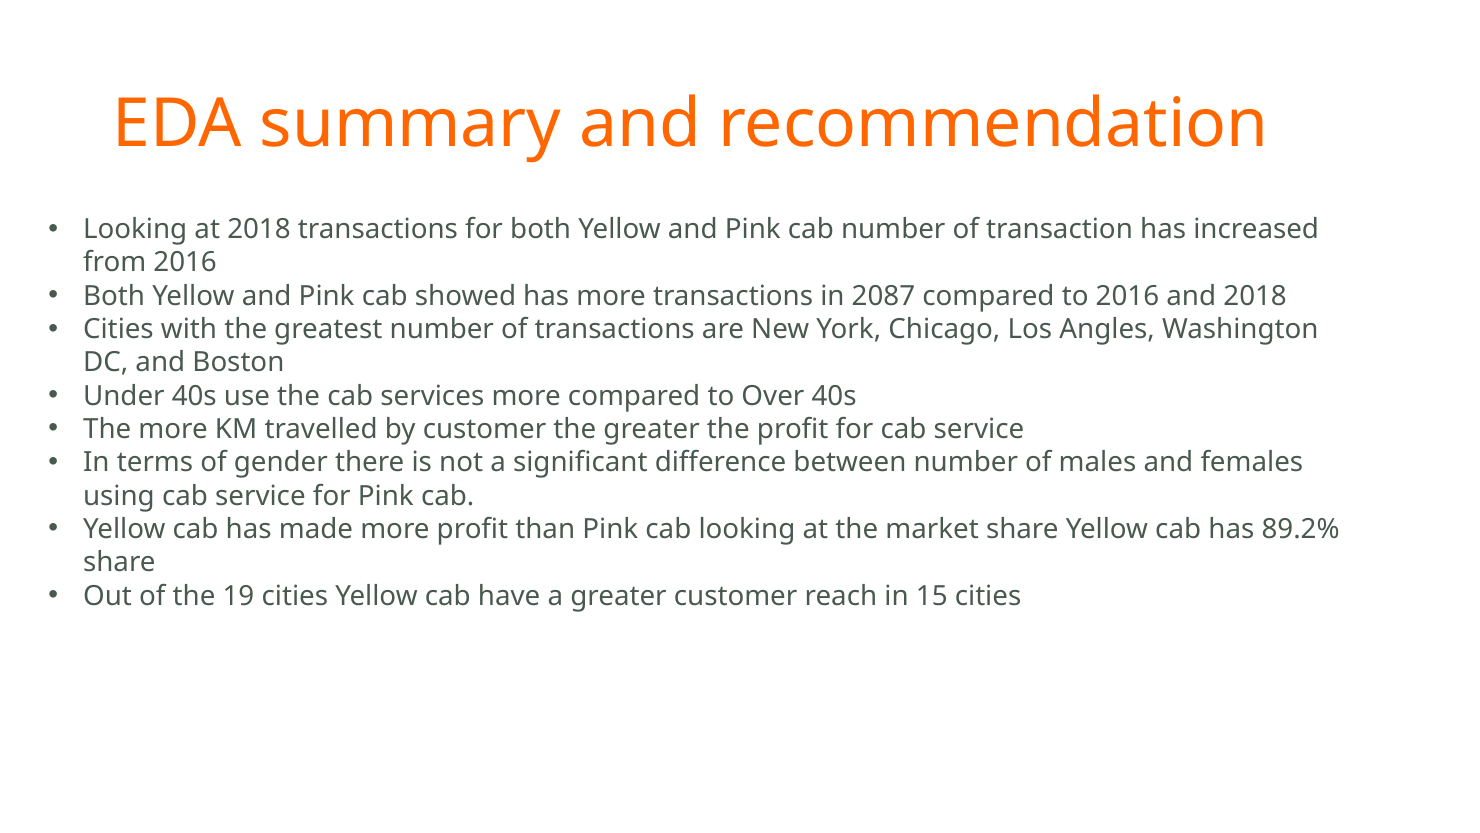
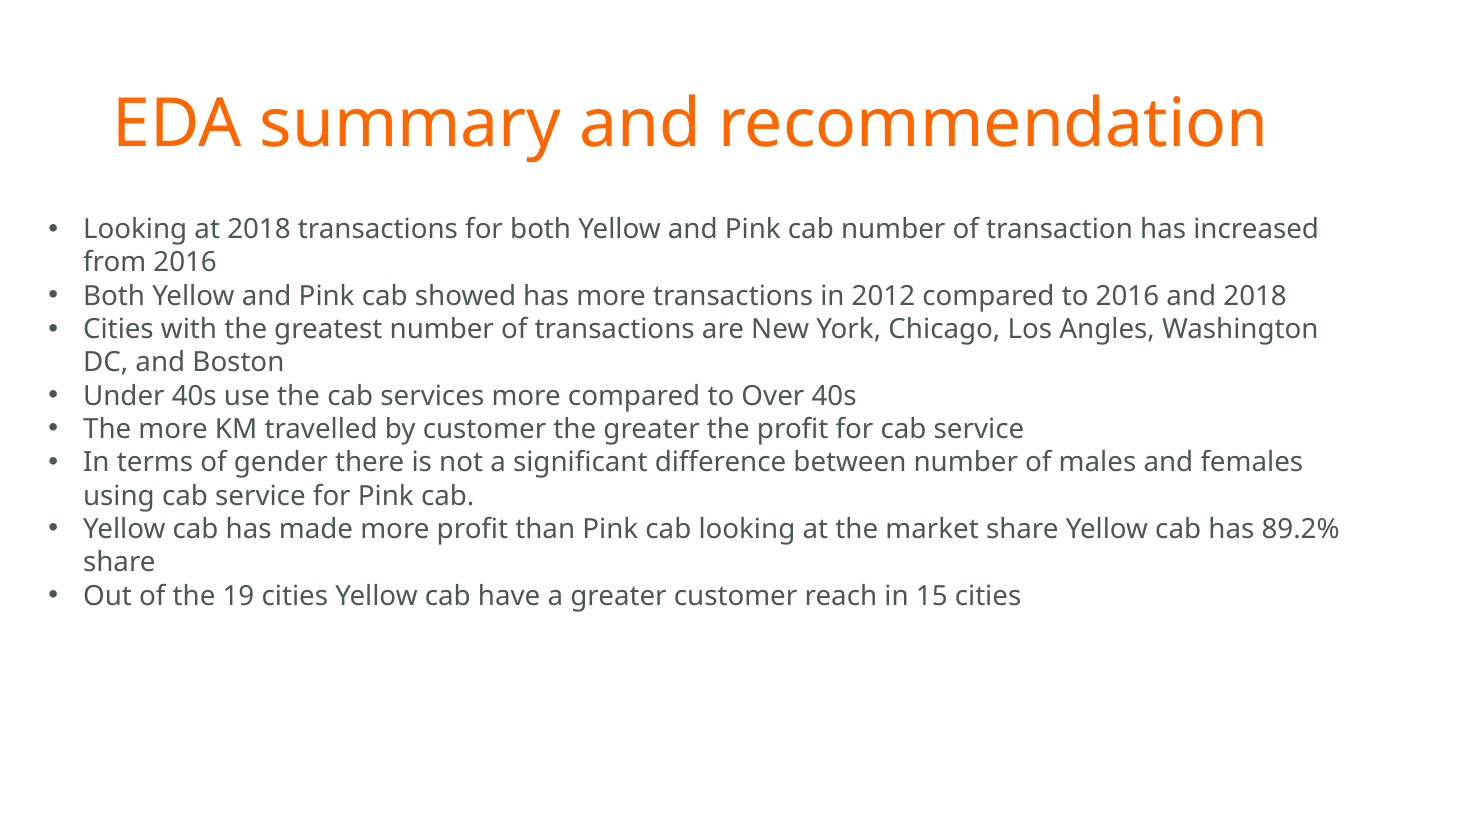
2087: 2087 -> 2012
